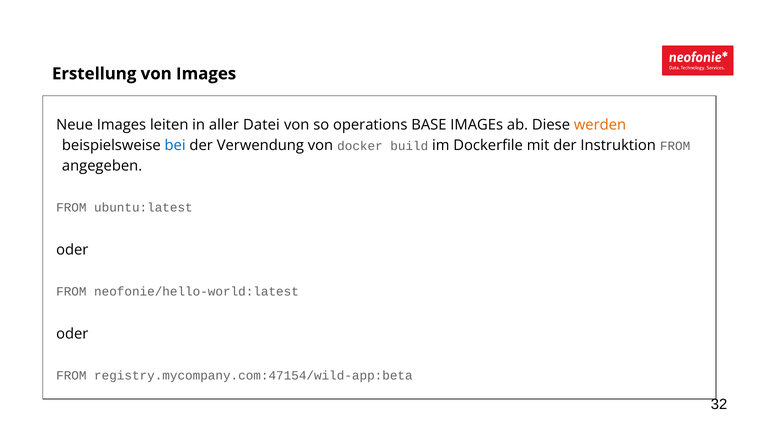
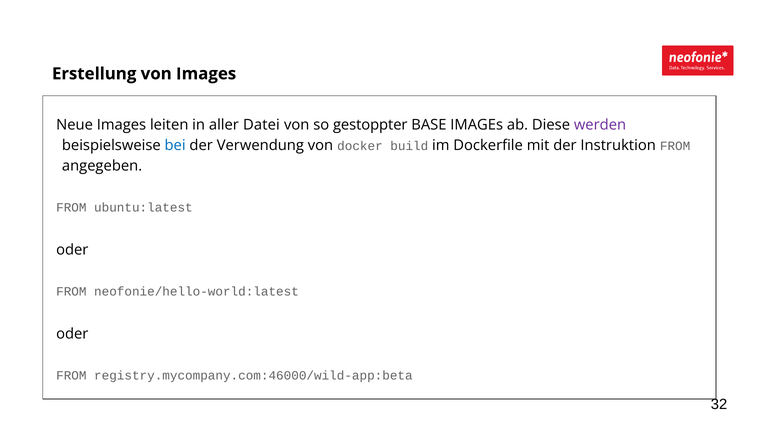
operations: operations -> gestoppter
werden colour: orange -> purple
registry.mycompany.com:47154/wild-app:beta: registry.mycompany.com:47154/wild-app:beta -> registry.mycompany.com:46000/wild-app:beta
